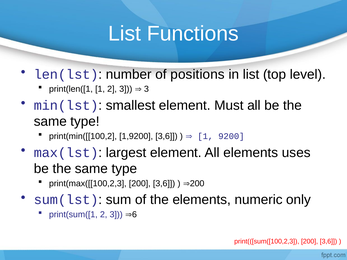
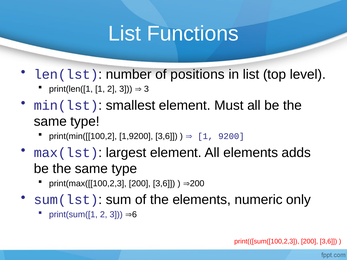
uses: uses -> adds
